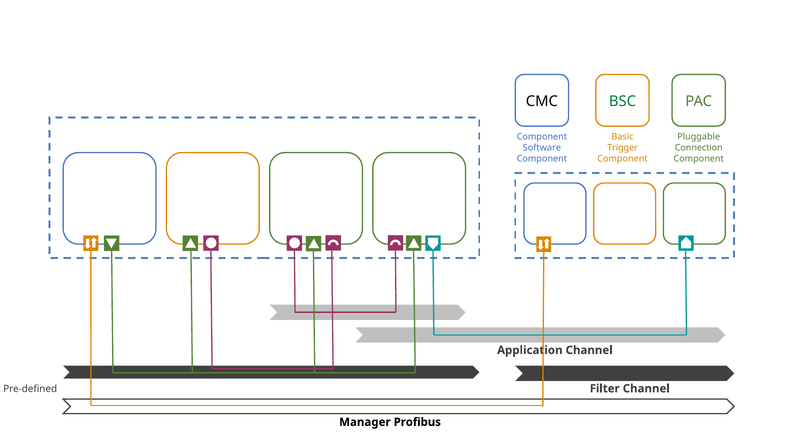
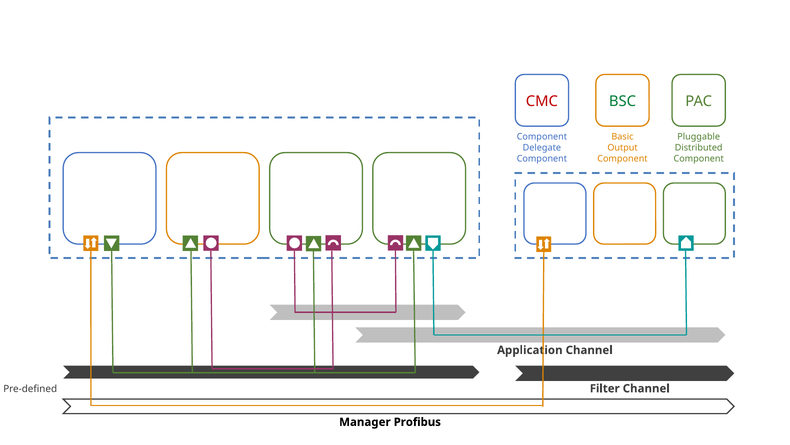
CMC colour: black -> red
Software: Software -> Delegate
Trigger: Trigger -> Output
Connection: Connection -> Distributed
